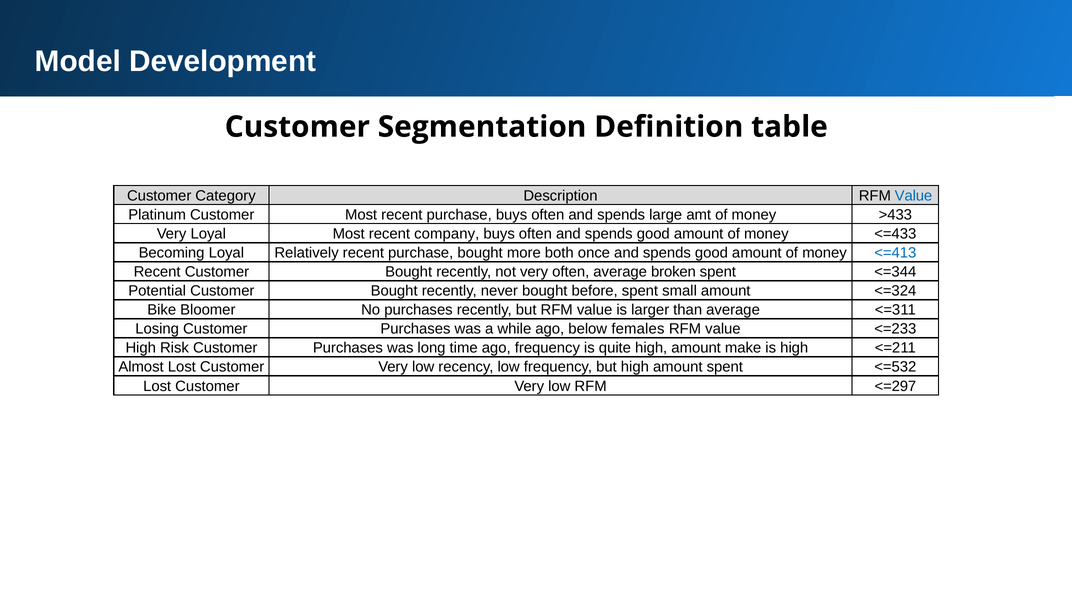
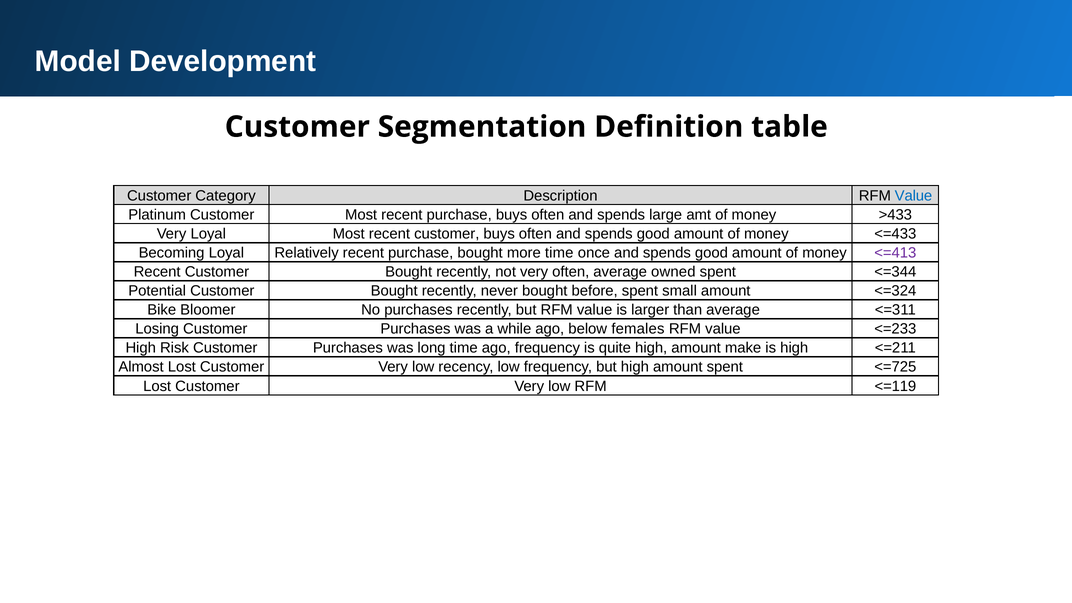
Most recent company: company -> customer
more both: both -> time
<=413 colour: blue -> purple
broken: broken -> owned
<=532: <=532 -> <=725
<=297: <=297 -> <=119
